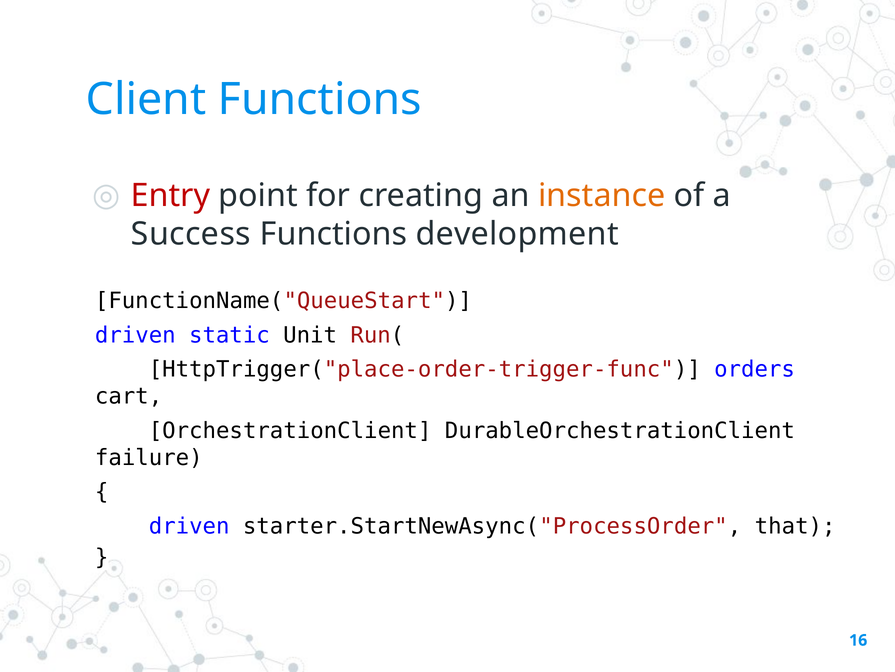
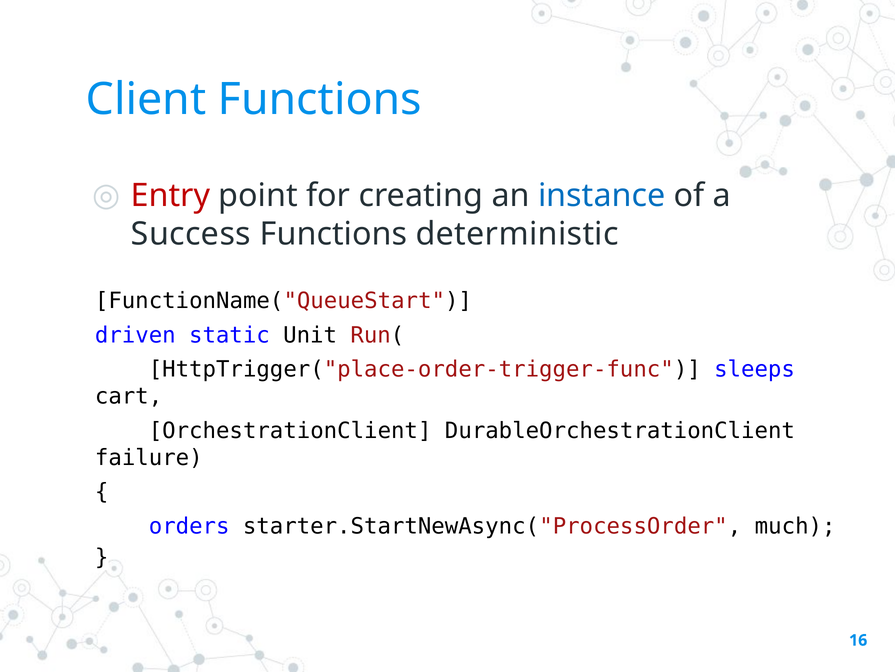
instance colour: orange -> blue
development: development -> deterministic
orders: orders -> sleeps
driven at (189, 526): driven -> orders
that: that -> much
